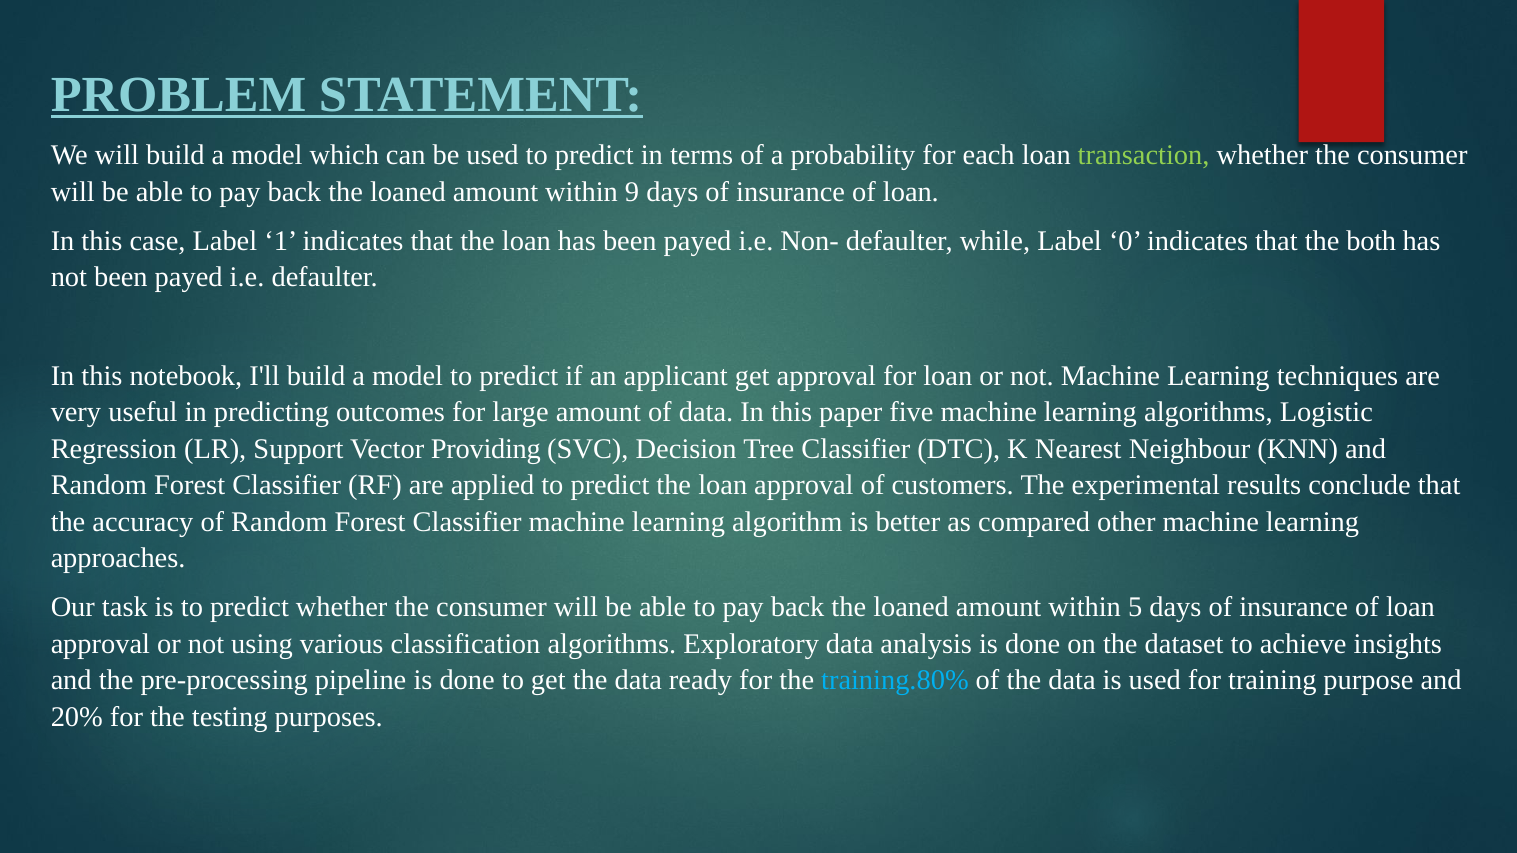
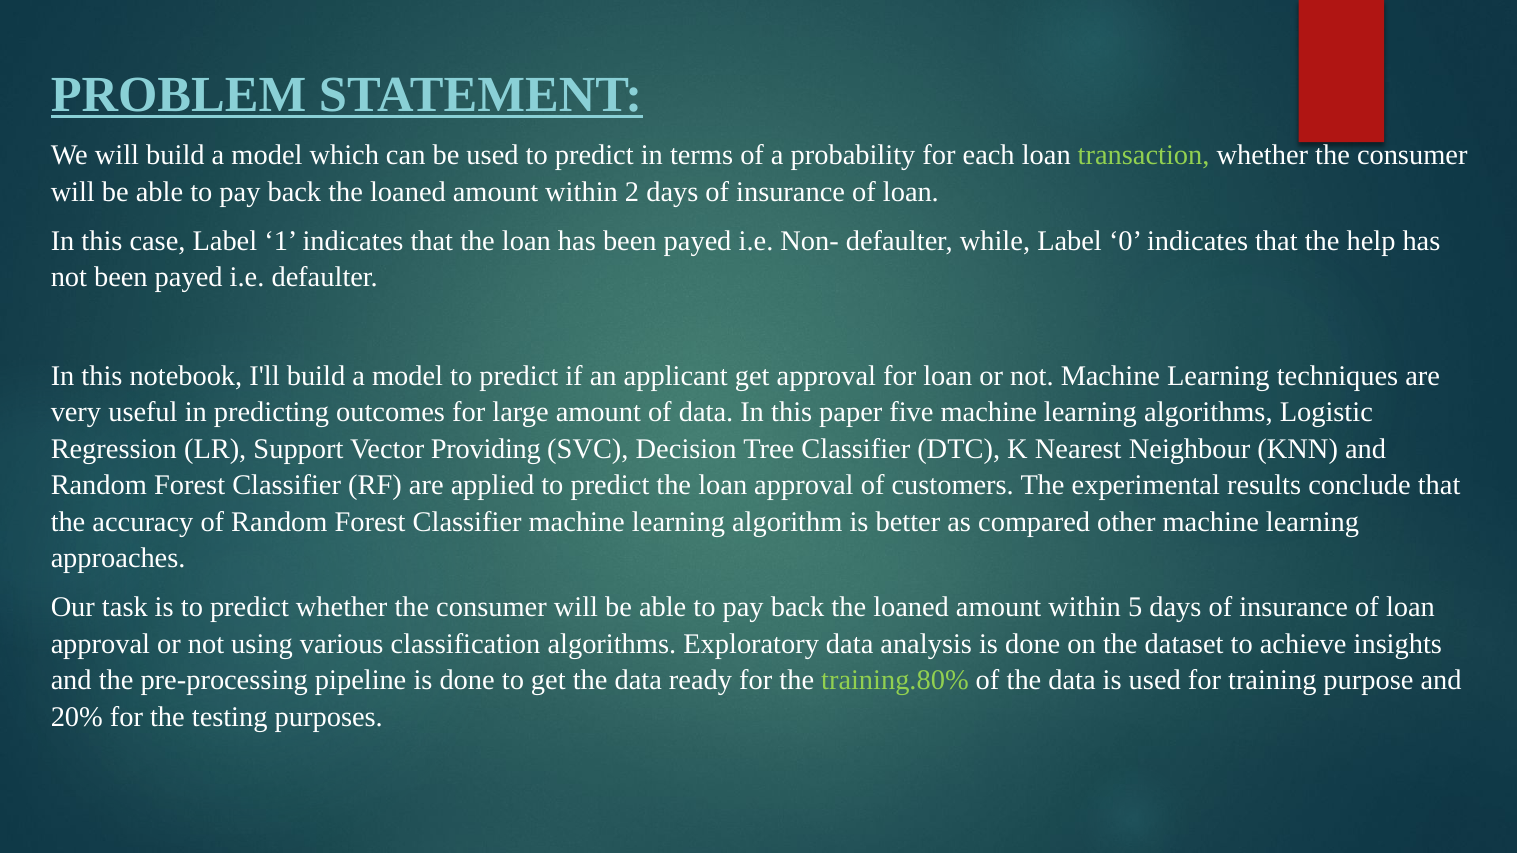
9: 9 -> 2
both: both -> help
training.80% colour: light blue -> light green
